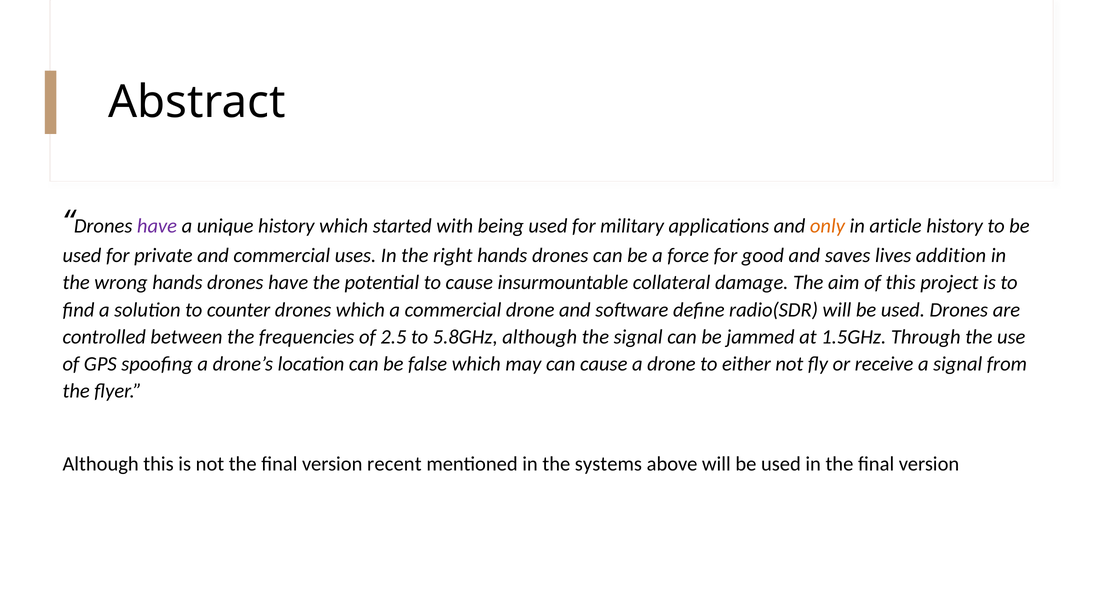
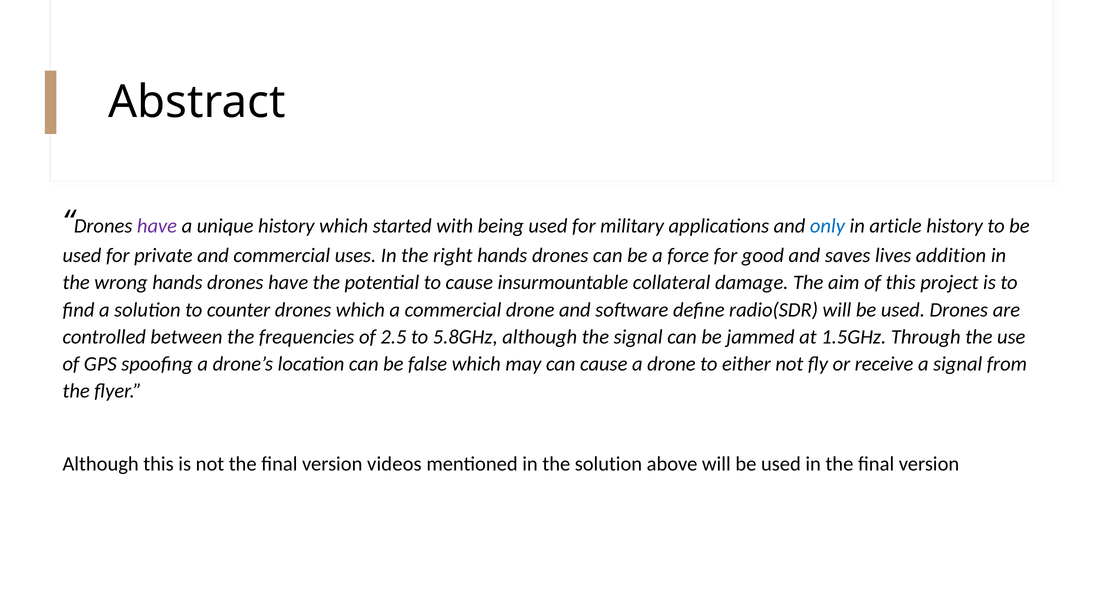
only colour: orange -> blue
recent: recent -> videos
the systems: systems -> solution
